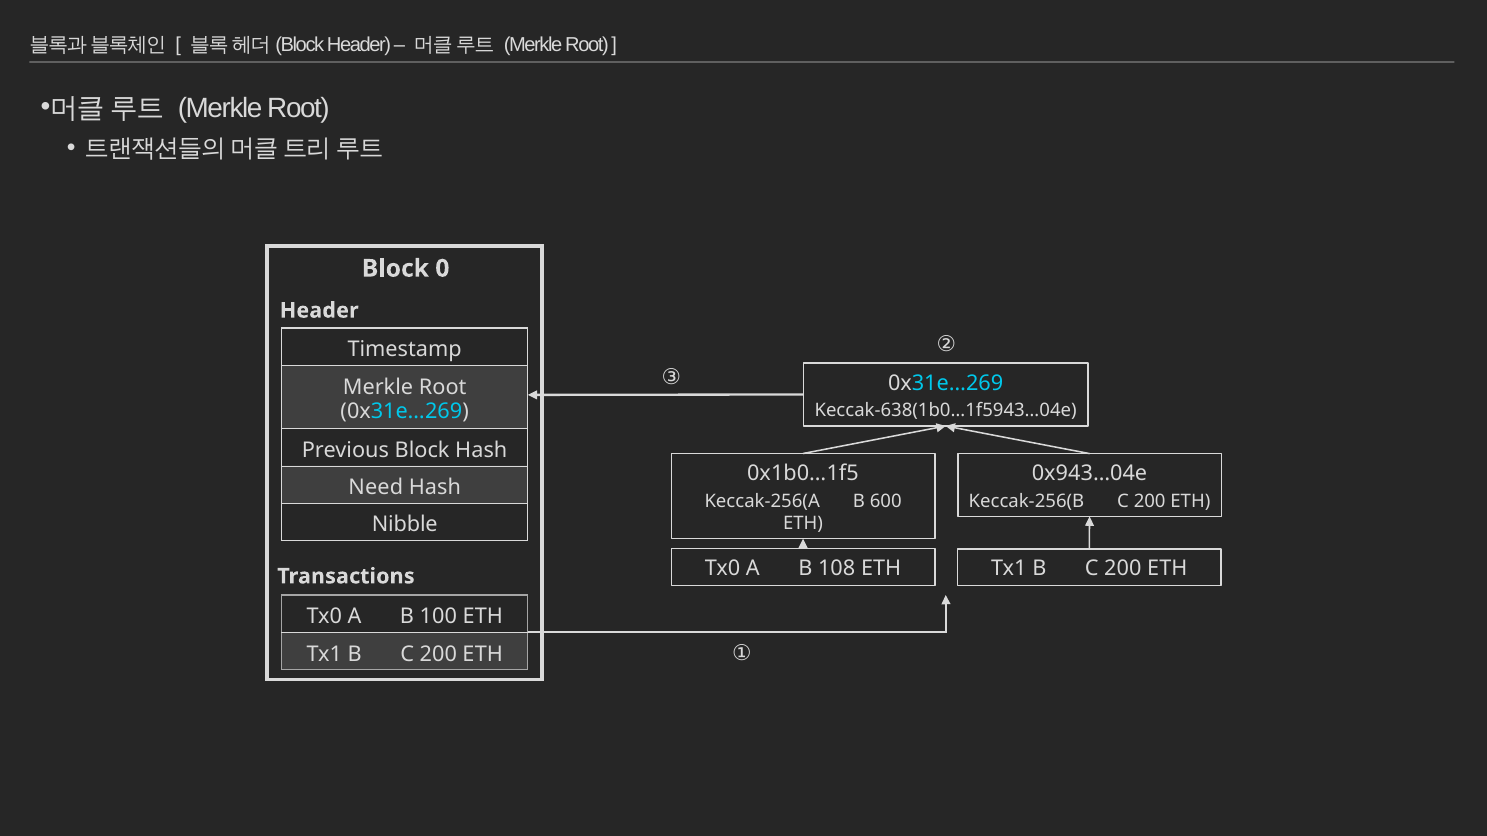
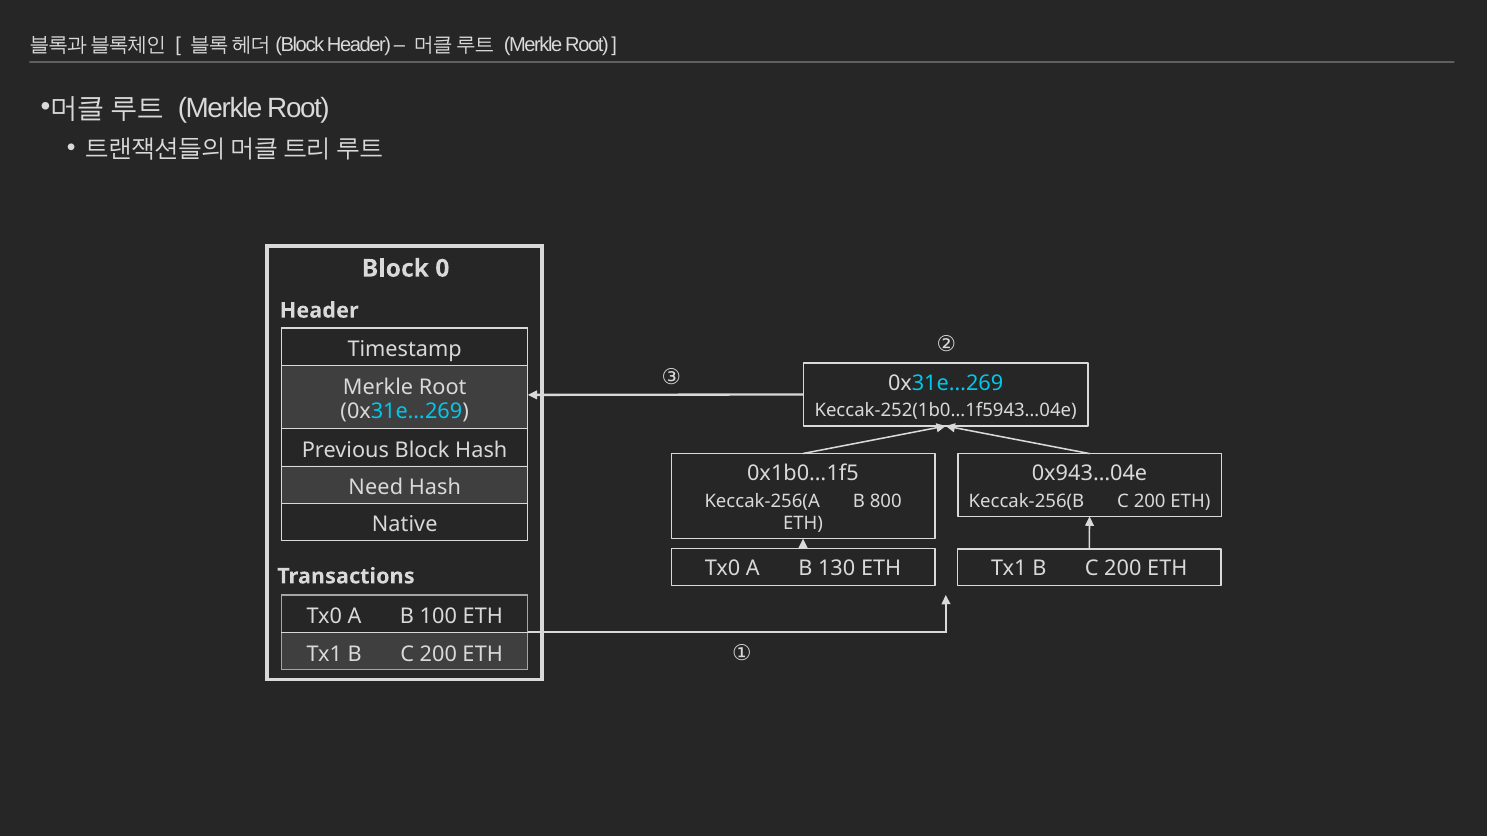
Keccak-638(1b0…1f5943…04e: Keccak-638(1b0…1f5943…04e -> Keccak-252(1b0…1f5943…04e
600: 600 -> 800
Nibble: Nibble -> Native
108: 108 -> 130
